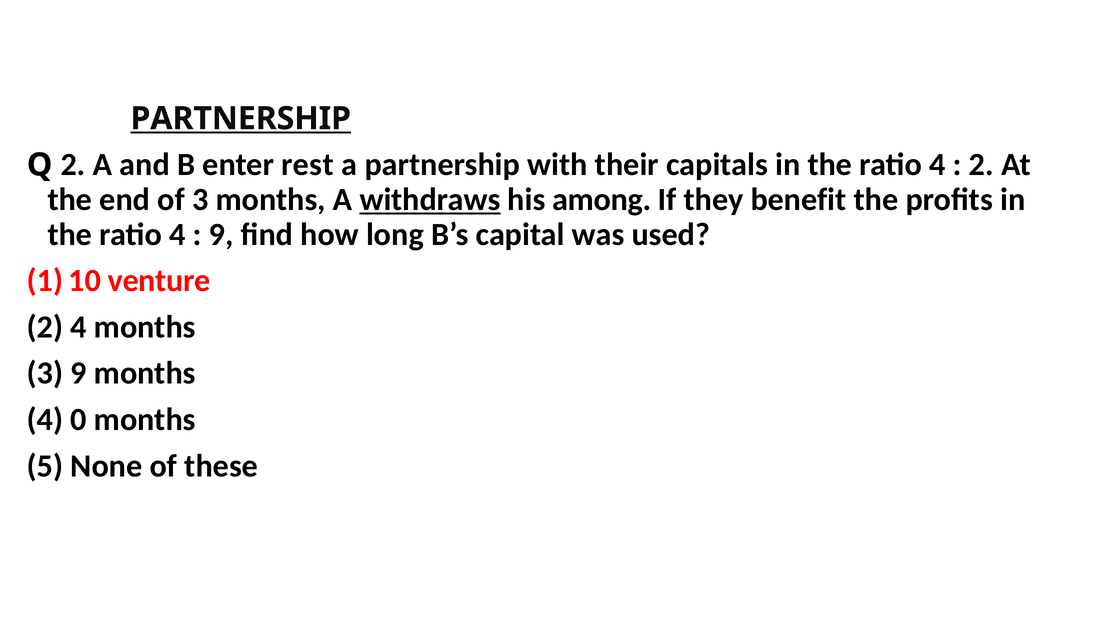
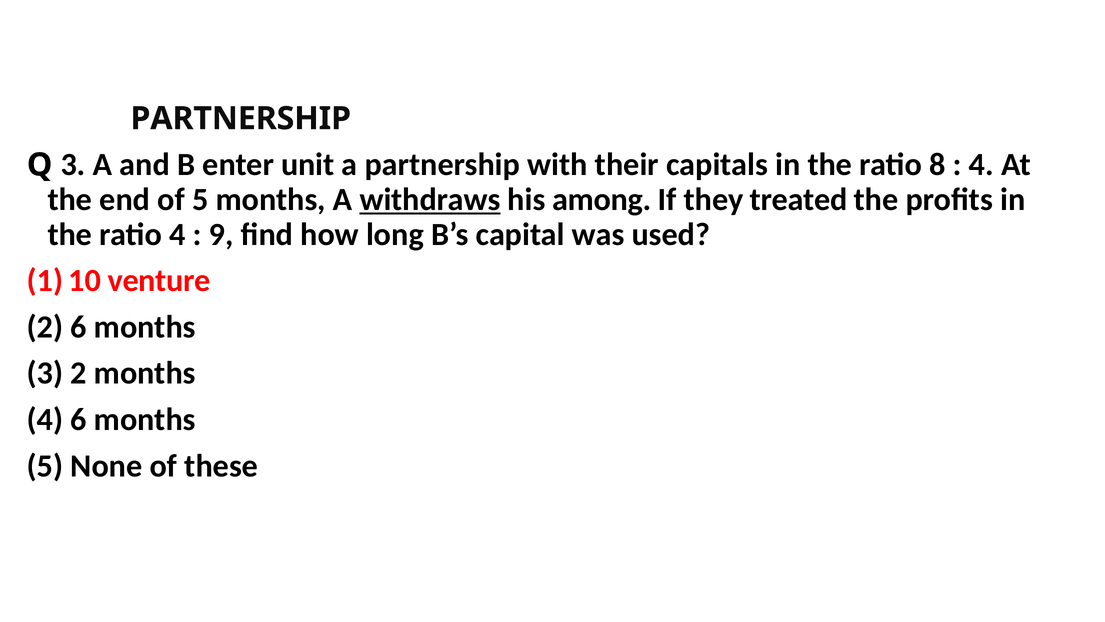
PARTNERSHIP at (241, 118) underline: present -> none
Q 2: 2 -> 3
rest: rest -> unit
4 at (937, 165): 4 -> 8
2 at (981, 165): 2 -> 4
of 3: 3 -> 5
benefit: benefit -> treated
2 4: 4 -> 6
3 9: 9 -> 2
4 0: 0 -> 6
